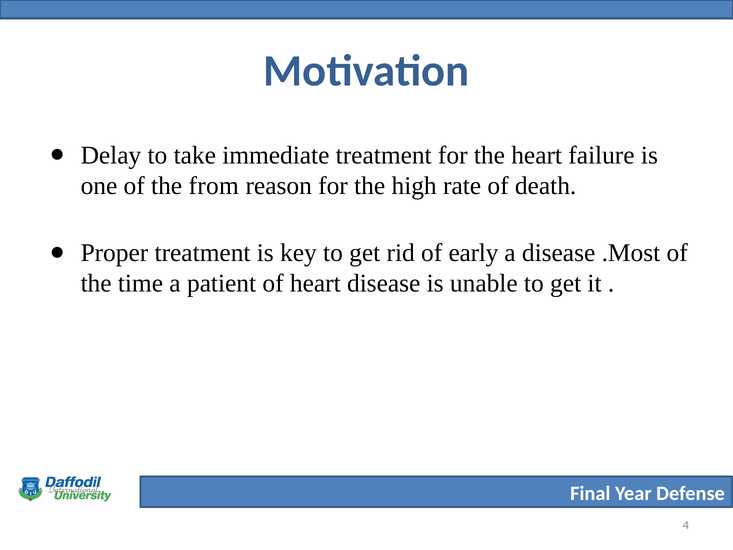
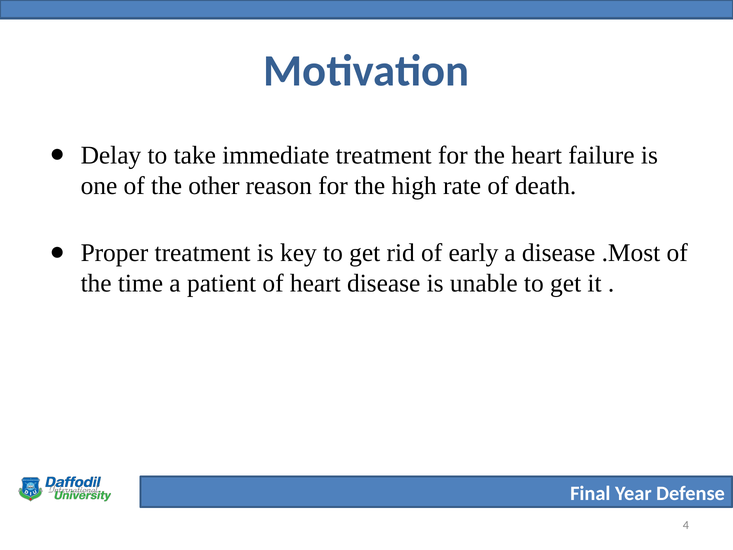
from: from -> other
